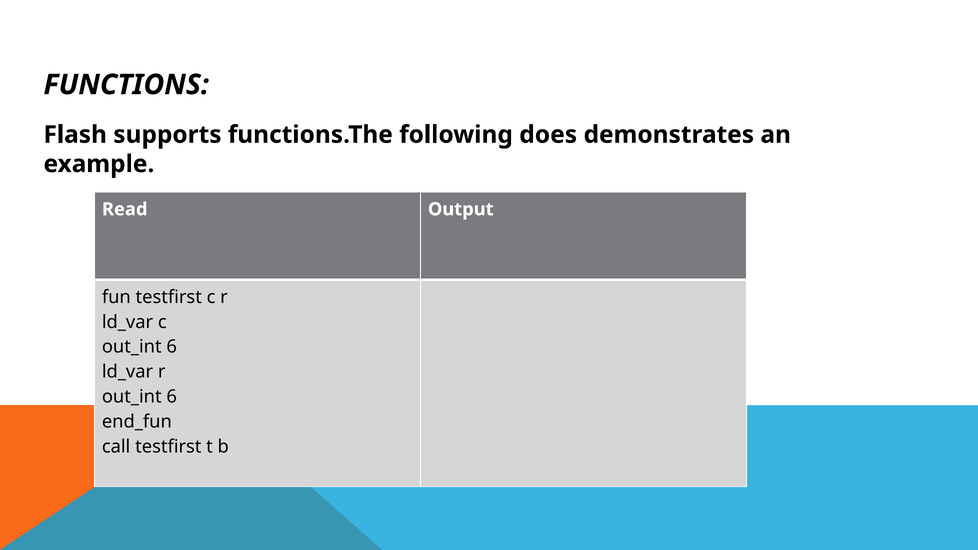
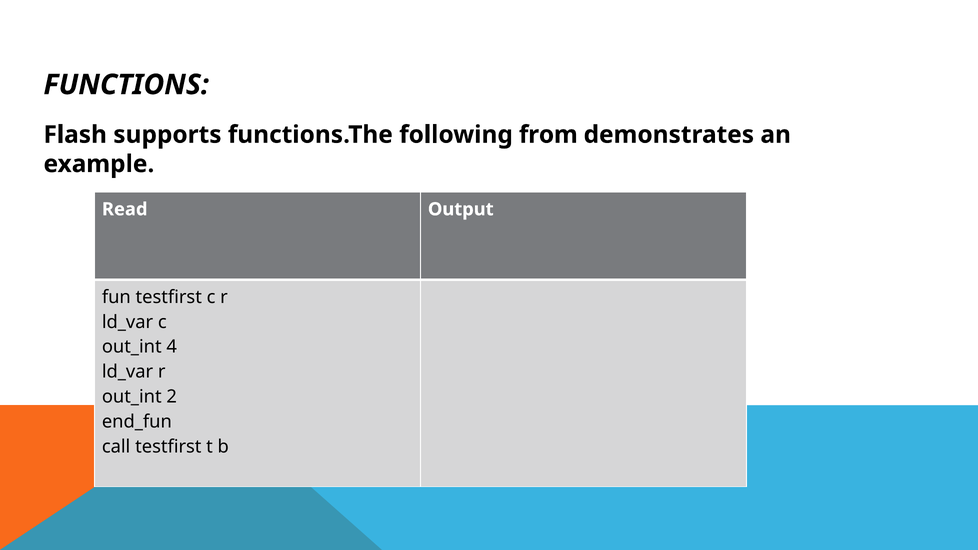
does: does -> from
6 at (172, 347): 6 -> 4
6 at (172, 397): 6 -> 2
